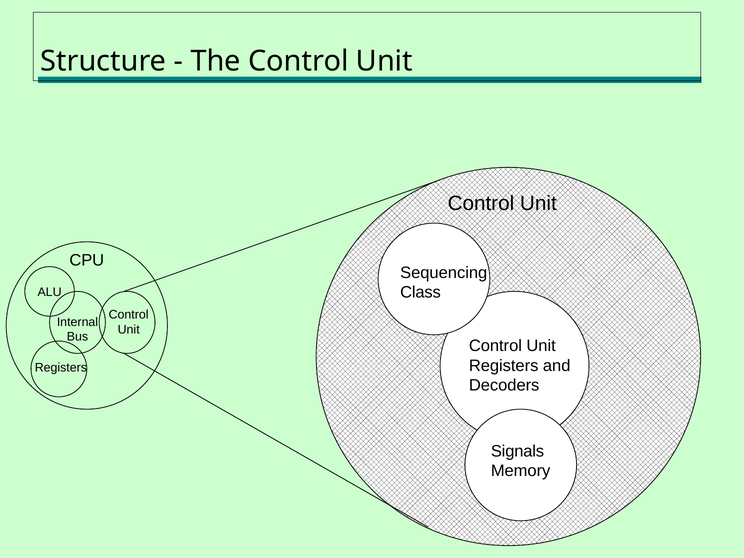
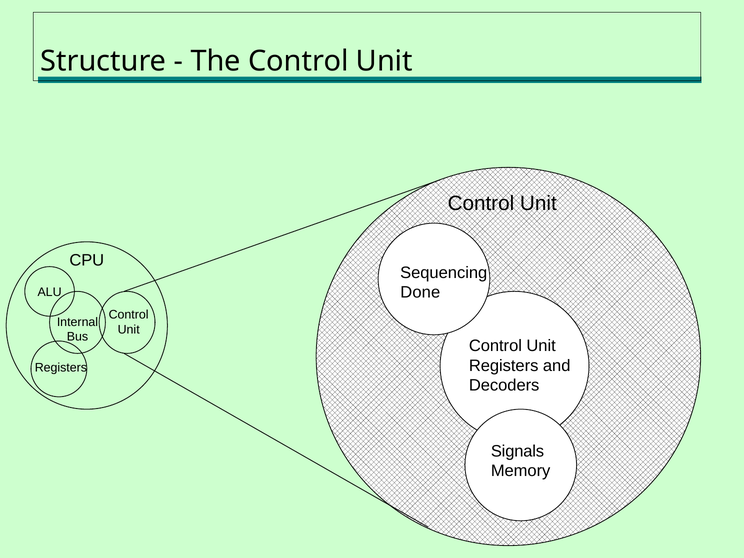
Class: Class -> Done
